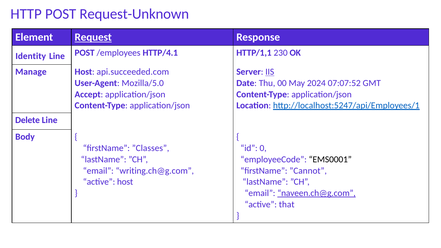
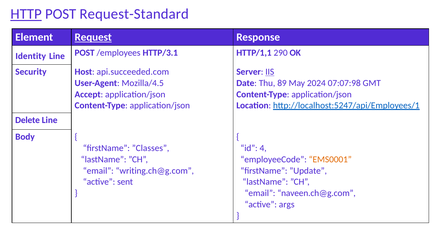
HTTP underline: none -> present
Request-Unknown: Request-Unknown -> Request-Standard
HTTP/4.1: HTTP/4.1 -> HTTP/3.1
230: 230 -> 290
Manage: Manage -> Security
Mozilla/5.0: Mozilla/5.0 -> Mozilla/4.5
00: 00 -> 89
07:07:52: 07:07:52 -> 07:07:98
0: 0 -> 4
EMS0001 colour: black -> orange
”Cannot: ”Cannot -> ”Update
active host: host -> sent
naveen.ch@g.com underline: present -> none
that: that -> args
